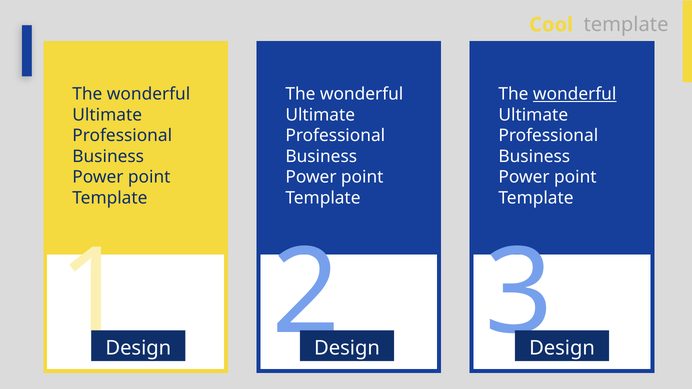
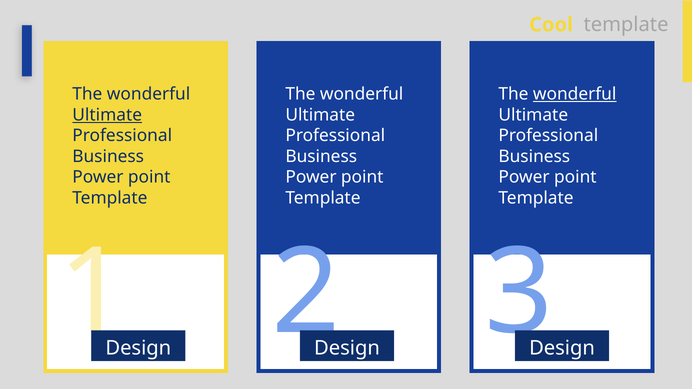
Ultimate at (107, 115) underline: none -> present
